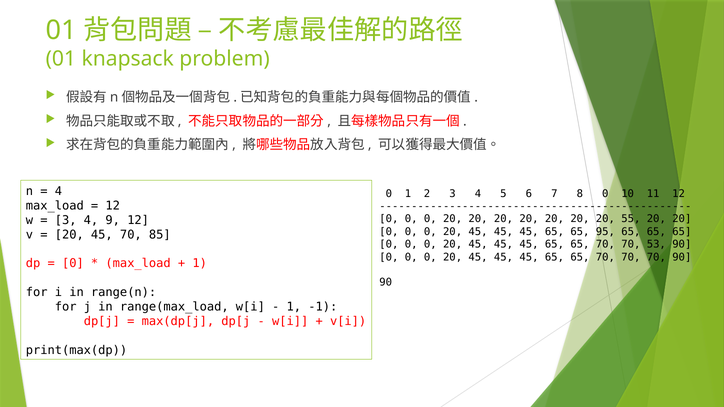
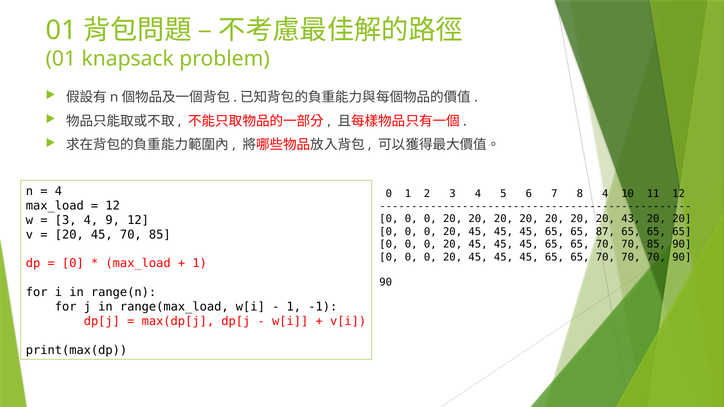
8 0: 0 -> 4
55: 55 -> 43
95: 95 -> 87
70 70 53: 53 -> 85
